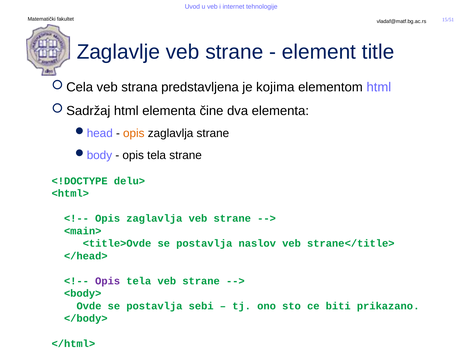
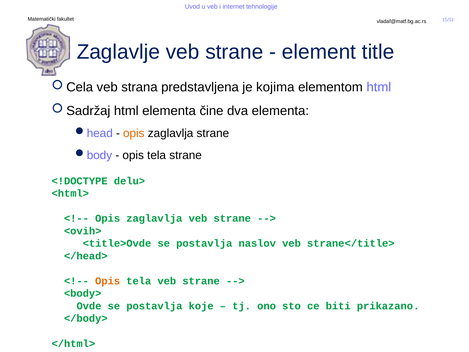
<main>: <main> -> <ovih>
Opis at (108, 281) colour: purple -> orange
sebi: sebi -> koje
